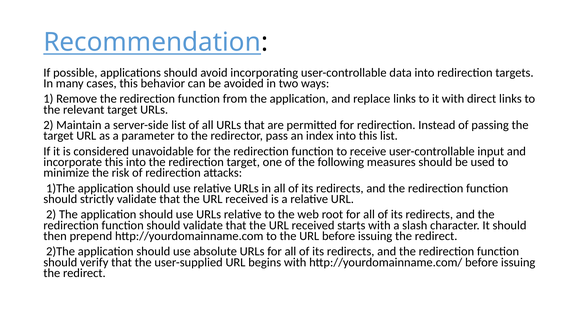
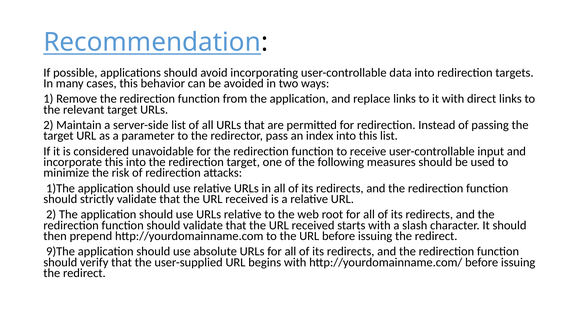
2)The: 2)The -> 9)The
